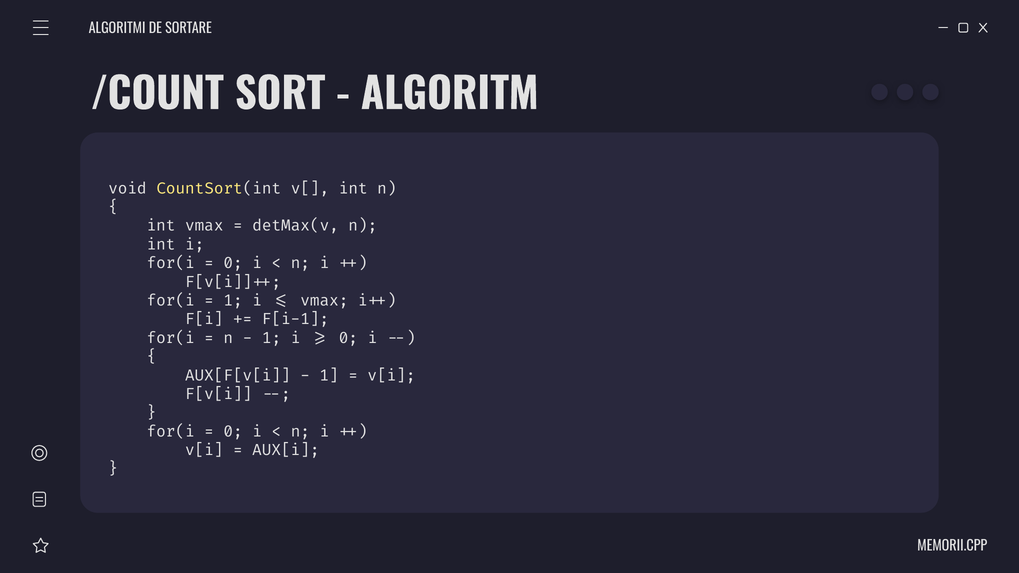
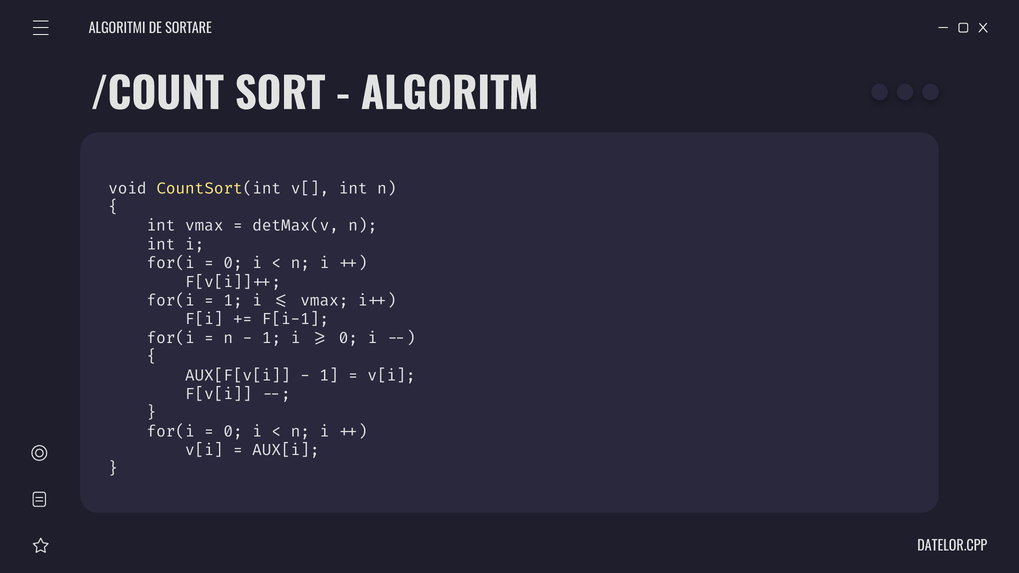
MEMORII.CPP: MEMORII.CPP -> DATELOR.CPP
